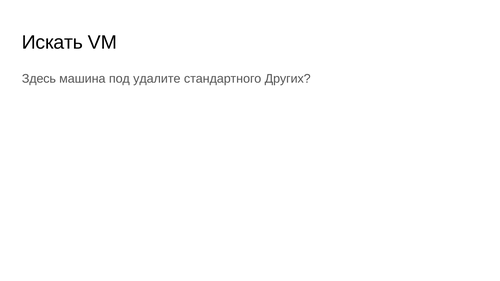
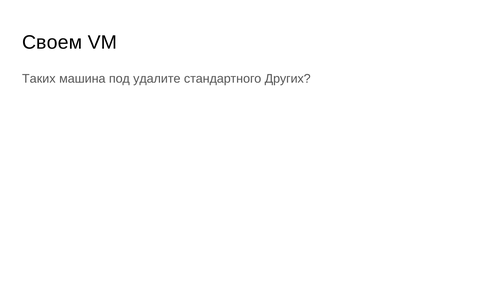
Искать: Искать -> Своем
Здесь: Здесь -> Таких
